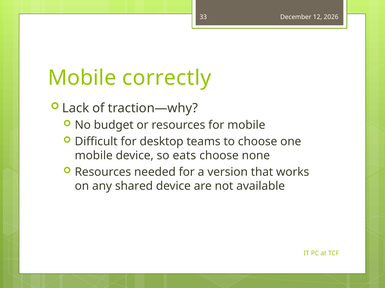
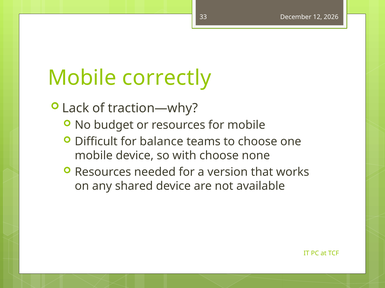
desktop: desktop -> balance
eats: eats -> with
